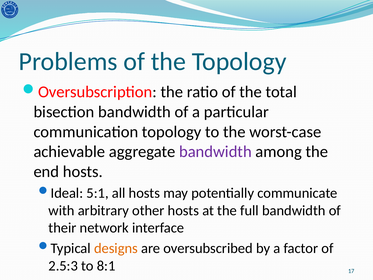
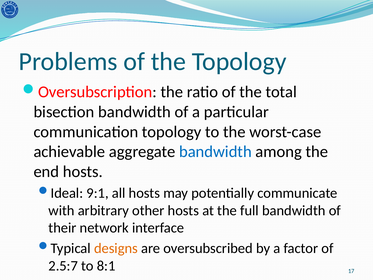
bandwidth at (215, 152) colour: purple -> blue
5:1: 5:1 -> 9:1
2.5:3: 2.5:3 -> 2.5:7
